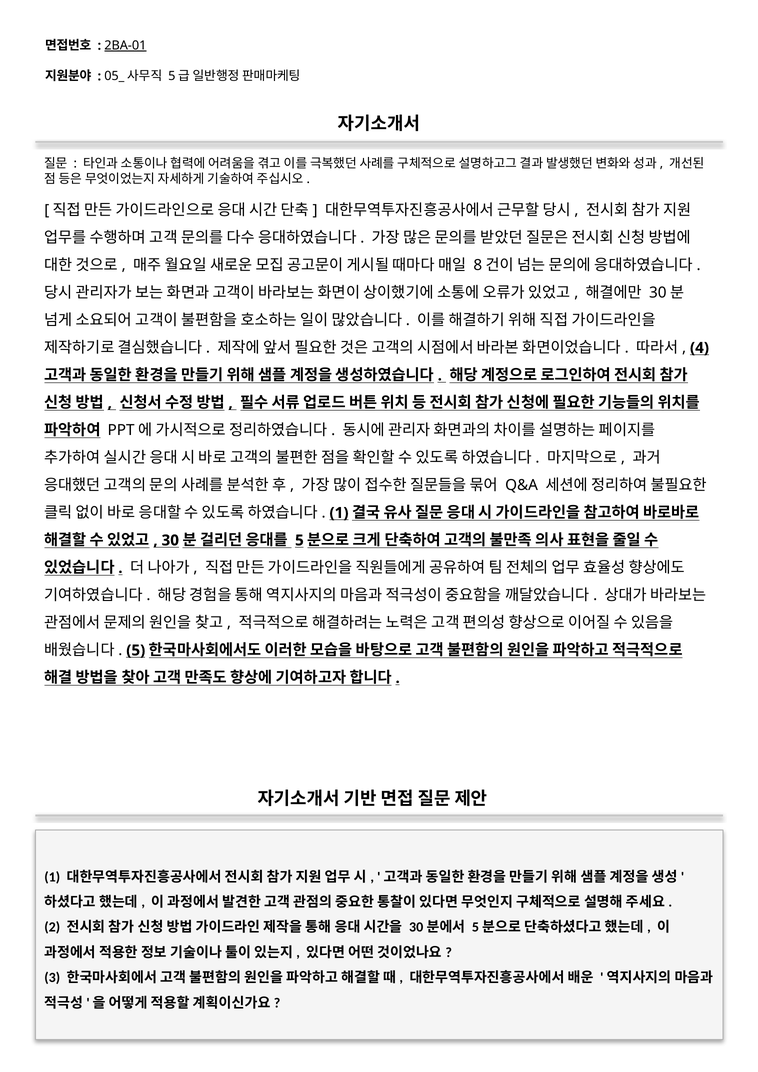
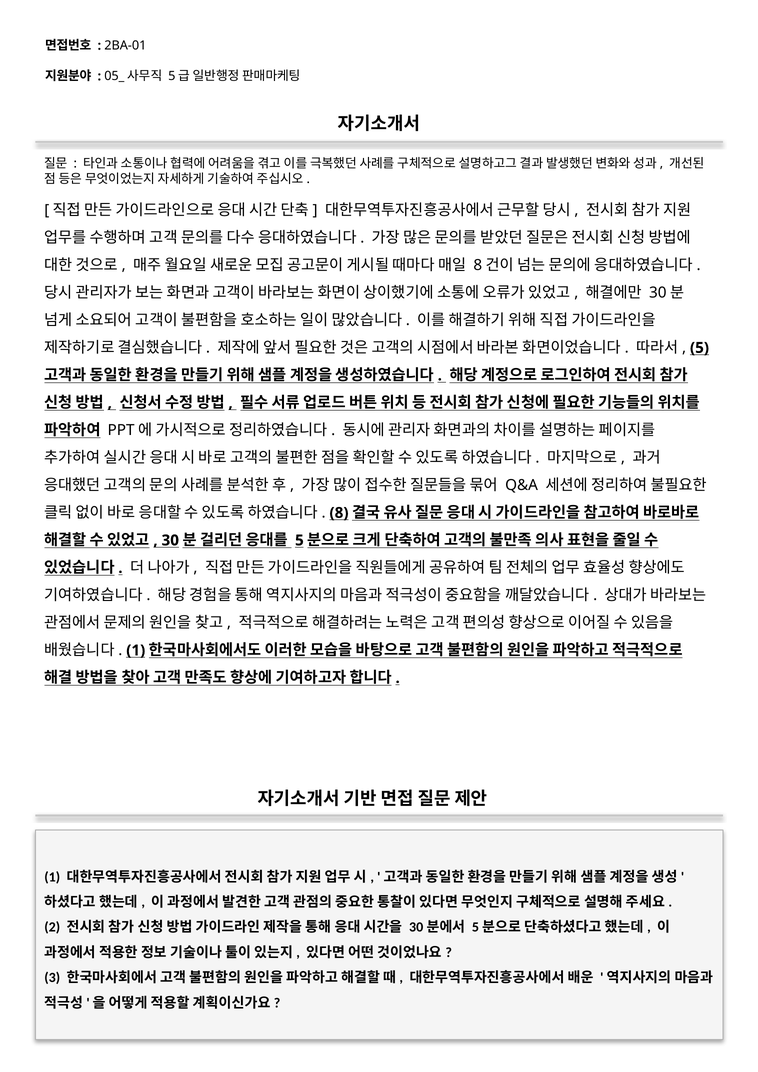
2BA-01 underline: present -> none
4 at (699, 348): 4 -> 5
1 at (339, 513): 1 -> 8
5 at (136, 650): 5 -> 1
